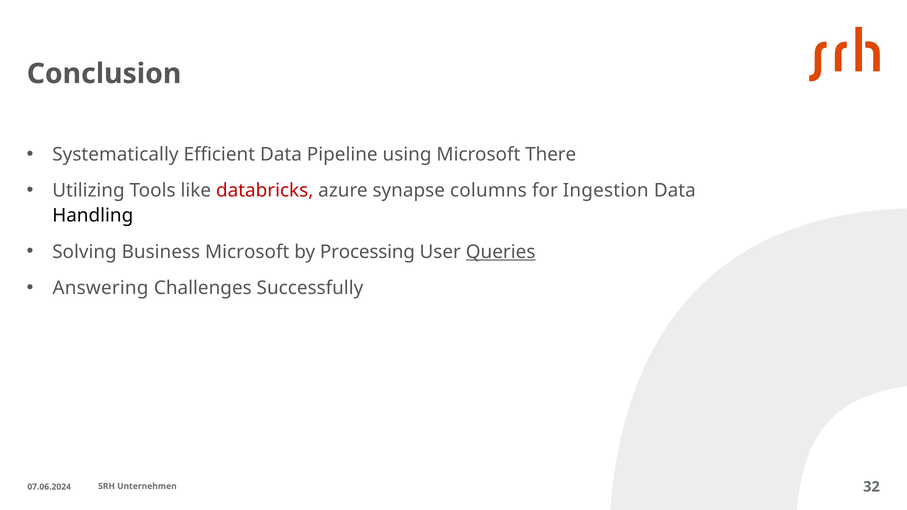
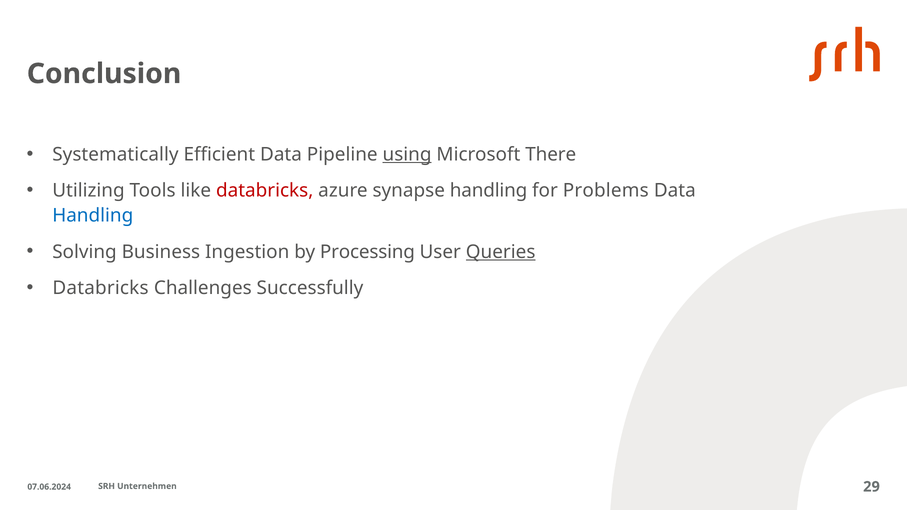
using underline: none -> present
synapse columns: columns -> handling
Ingestion: Ingestion -> Problems
Handling at (93, 216) colour: black -> blue
Business Microsoft: Microsoft -> Ingestion
Answering at (101, 288): Answering -> Databricks
32: 32 -> 29
